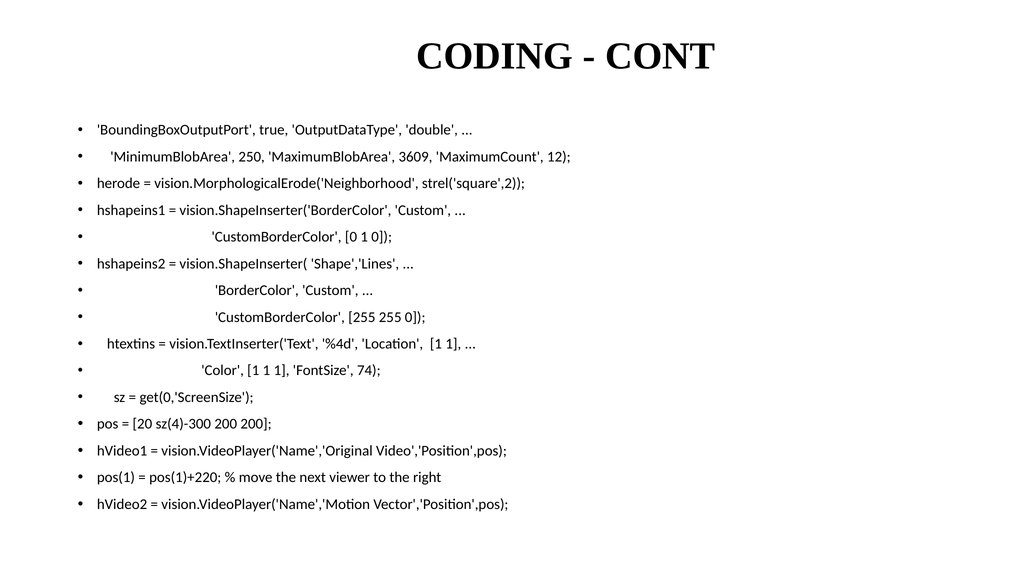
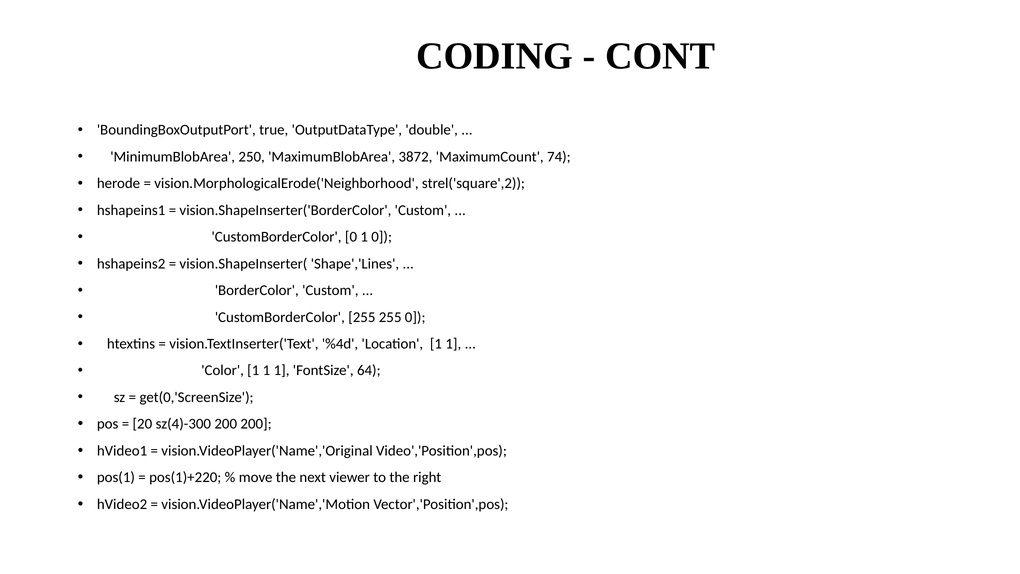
3609: 3609 -> 3872
12: 12 -> 74
74: 74 -> 64
